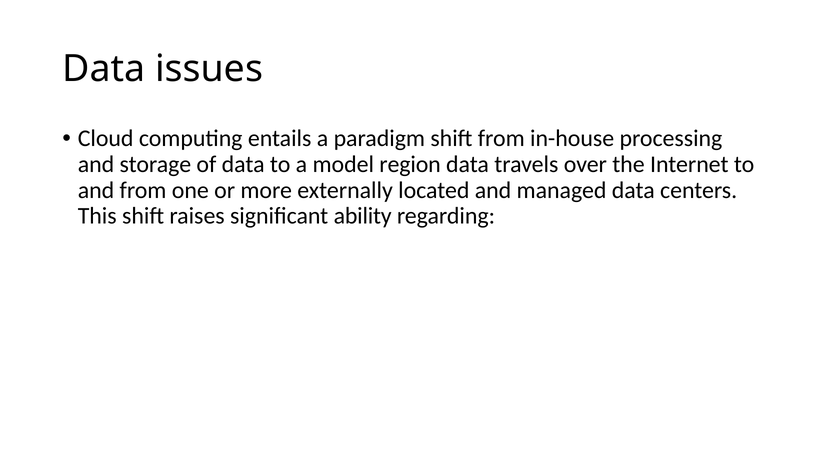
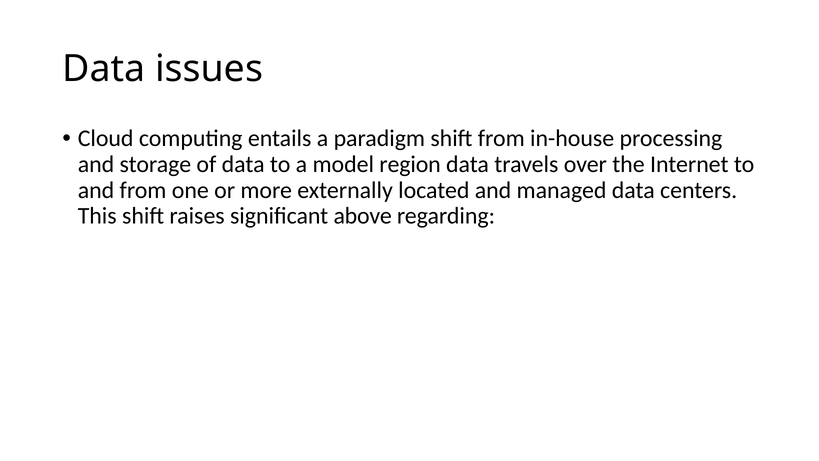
ability: ability -> above
